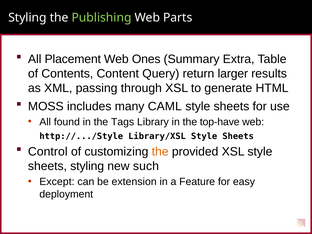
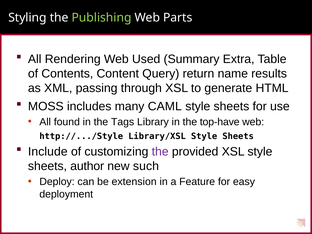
Placement: Placement -> Rendering
Ones: Ones -> Used
larger: larger -> name
Control: Control -> Include
the at (160, 152) colour: orange -> purple
sheets styling: styling -> author
Except: Except -> Deploy
